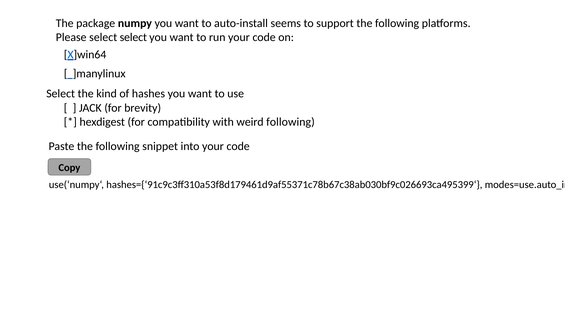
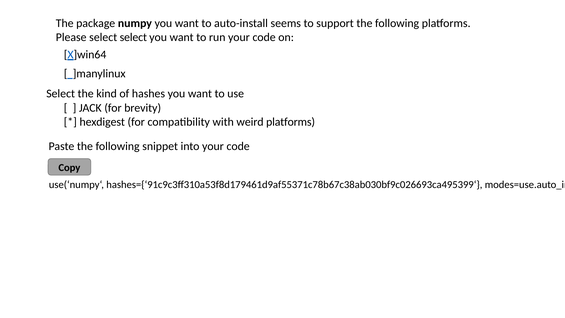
weird following: following -> platforms
